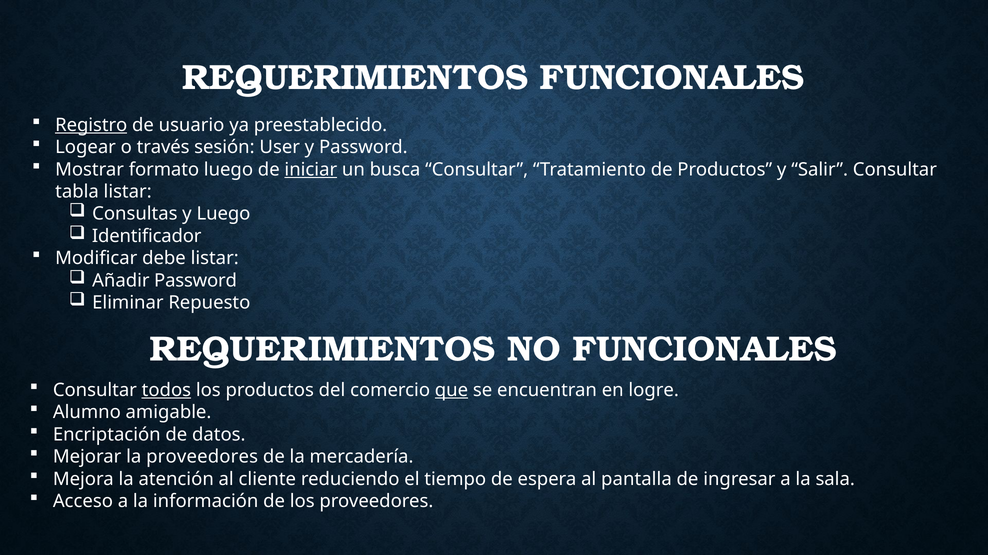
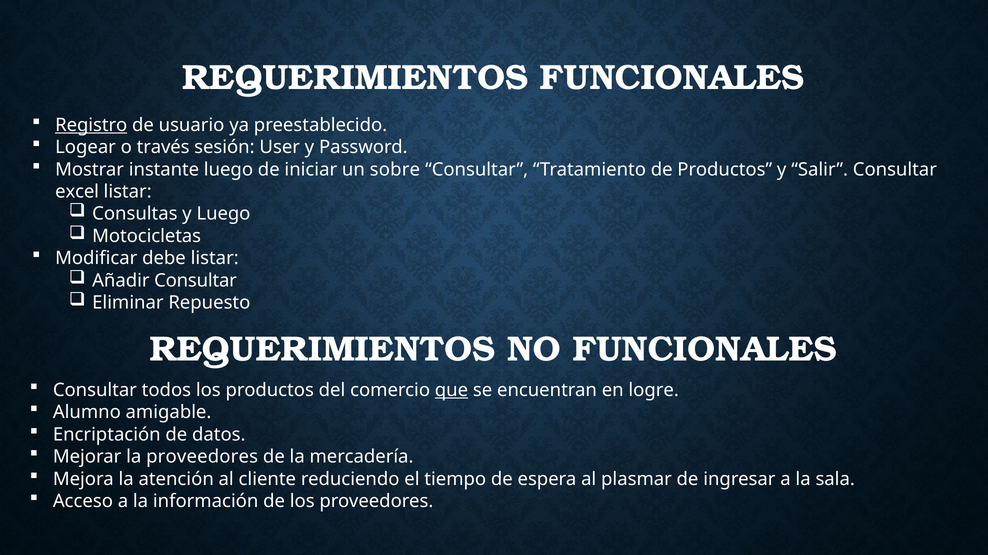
formato: formato -> instante
iniciar underline: present -> none
busca: busca -> sobre
tabla: tabla -> excel
Identificador: Identificador -> Motocicletas
Añadir Password: Password -> Consultar
todos underline: present -> none
pantalla: pantalla -> plasmar
